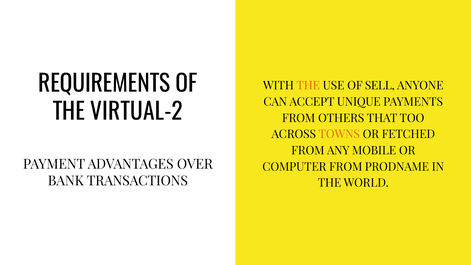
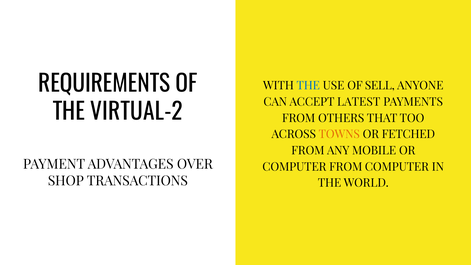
THE at (308, 86) colour: orange -> blue
UNIQUE: UNIQUE -> LATEST
FROM PRODNAME: PRODNAME -> COMPUTER
BANK: BANK -> SHOP
